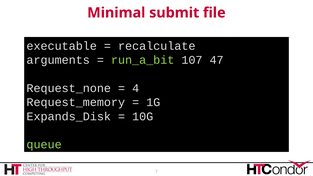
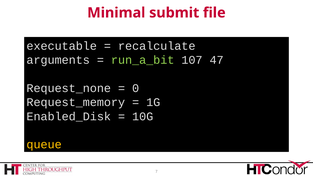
4: 4 -> 0
Expands_Disk: Expands_Disk -> Enabled_Disk
queue colour: light green -> yellow
